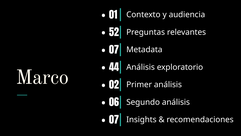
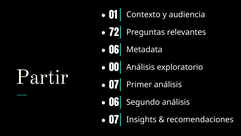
52: 52 -> 72
07 at (114, 50): 07 -> 06
44: 44 -> 00
Marco: Marco -> Partir
02 at (114, 85): 02 -> 07
